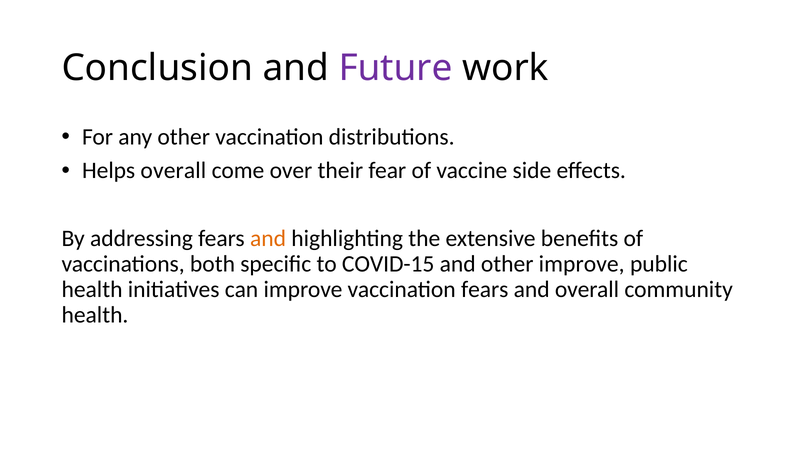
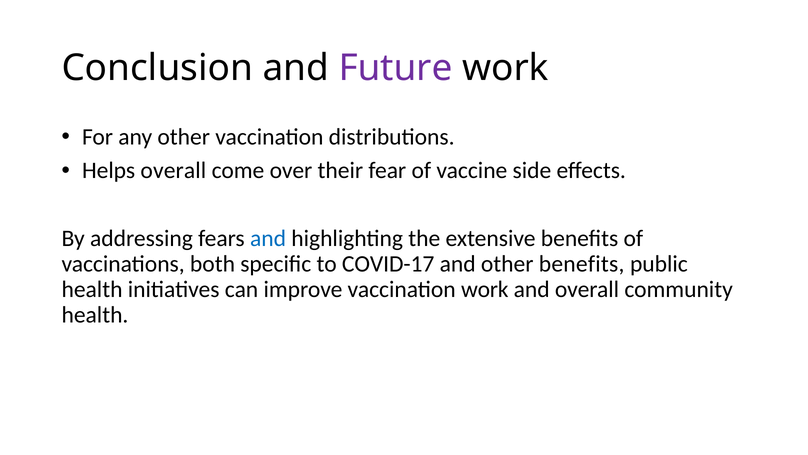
and at (268, 238) colour: orange -> blue
COVID-15: COVID-15 -> COVID-17
other improve: improve -> benefits
vaccination fears: fears -> work
